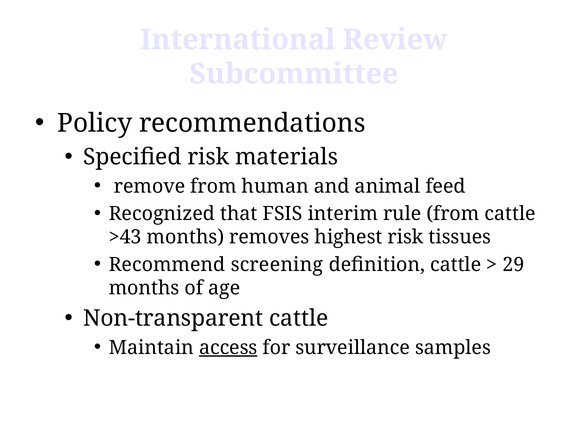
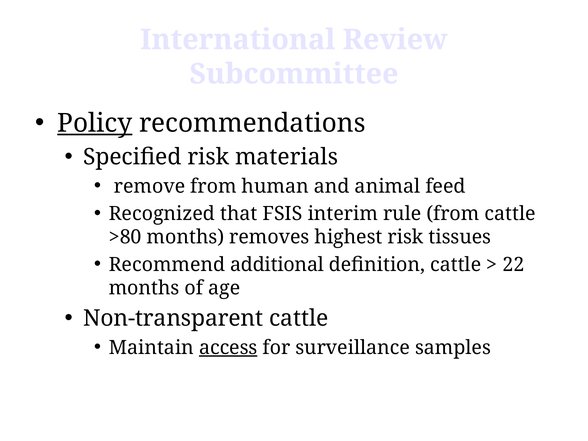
Policy underline: none -> present
>43: >43 -> >80
screening: screening -> additional
29: 29 -> 22
